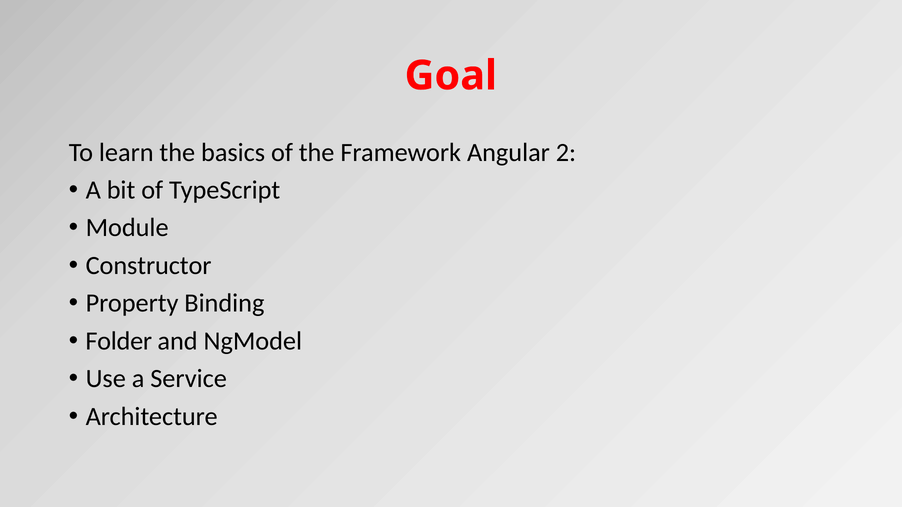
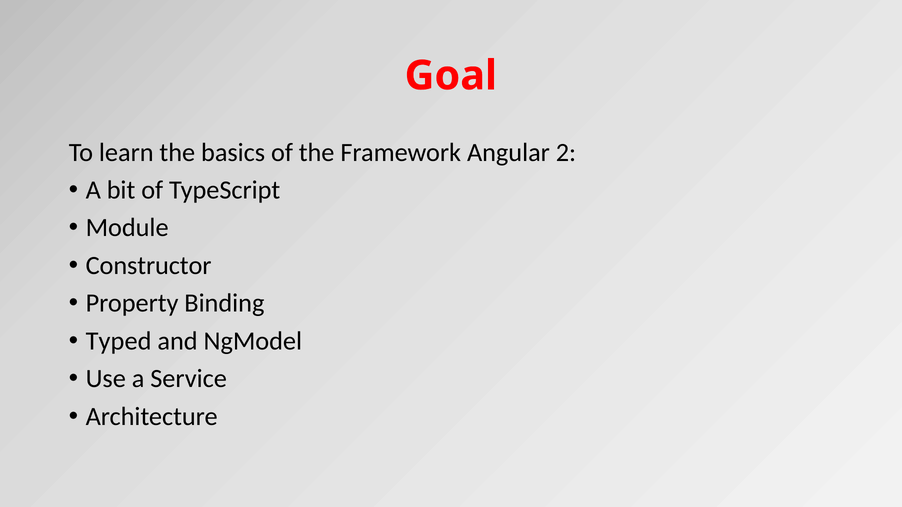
Folder: Folder -> Typed
